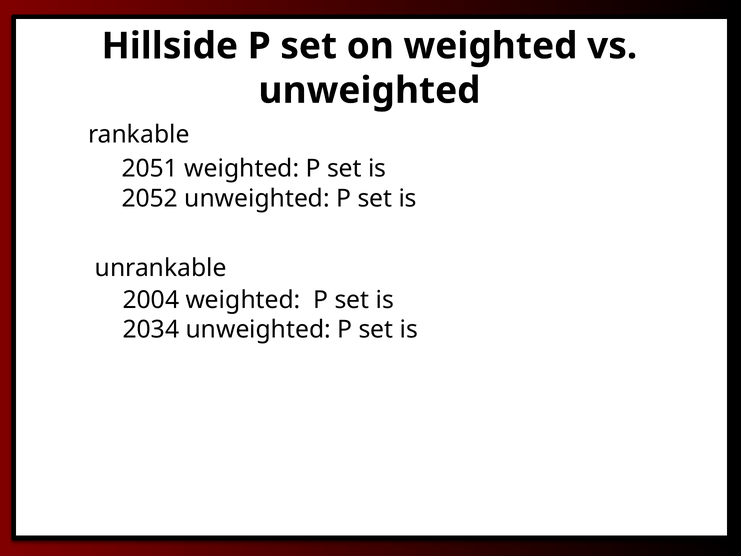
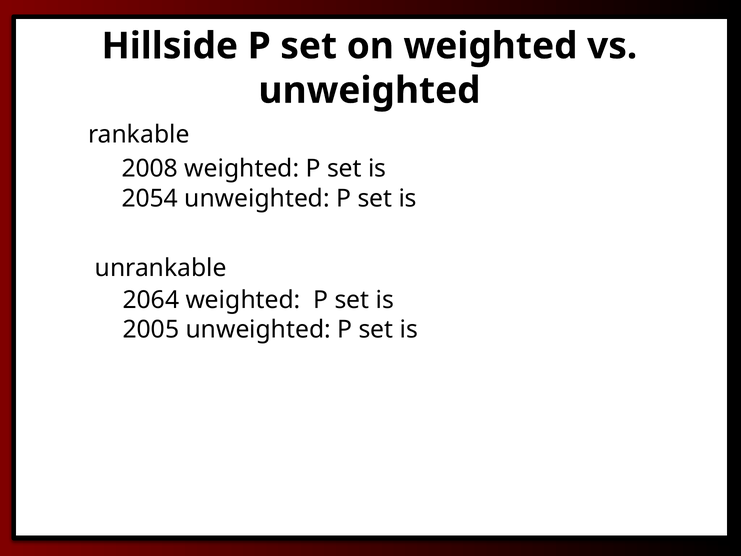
2051: 2051 -> 2008
2052: 2052 -> 2054
2004: 2004 -> 2064
2034: 2034 -> 2005
